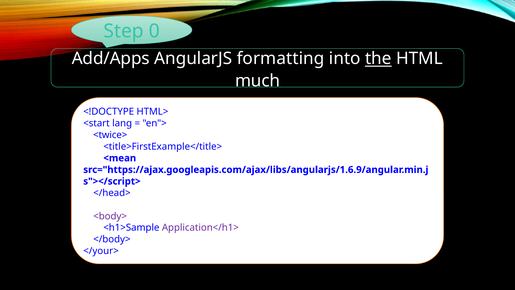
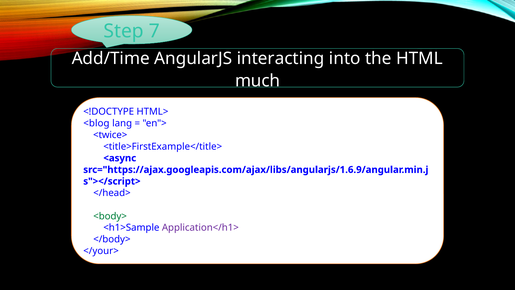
0: 0 -> 7
Add/Apps: Add/Apps -> Add/Time
formatting: formatting -> interacting
the underline: present -> none
<start: <start -> <blog
<mean: <mean -> <async
<body> colour: purple -> green
